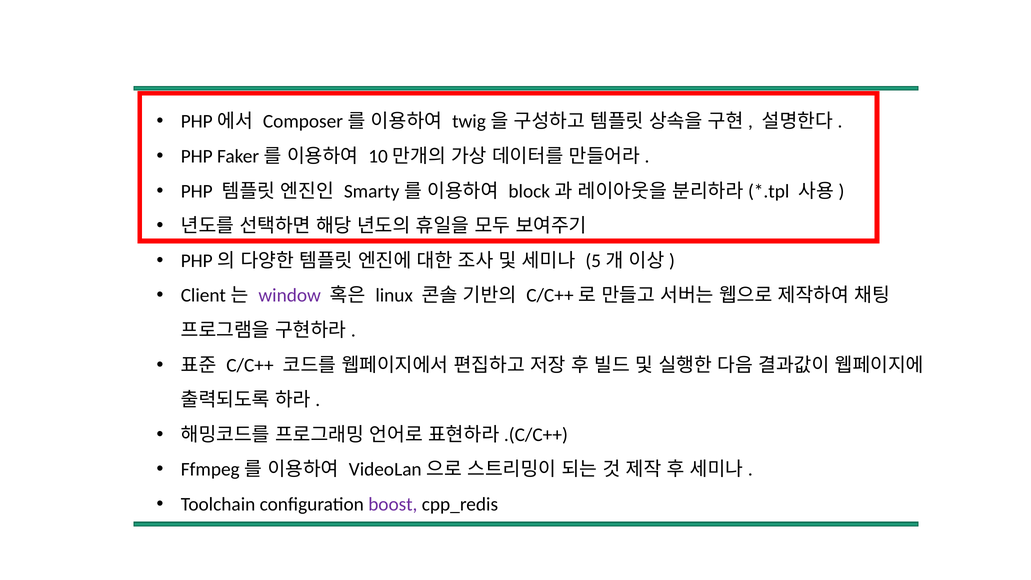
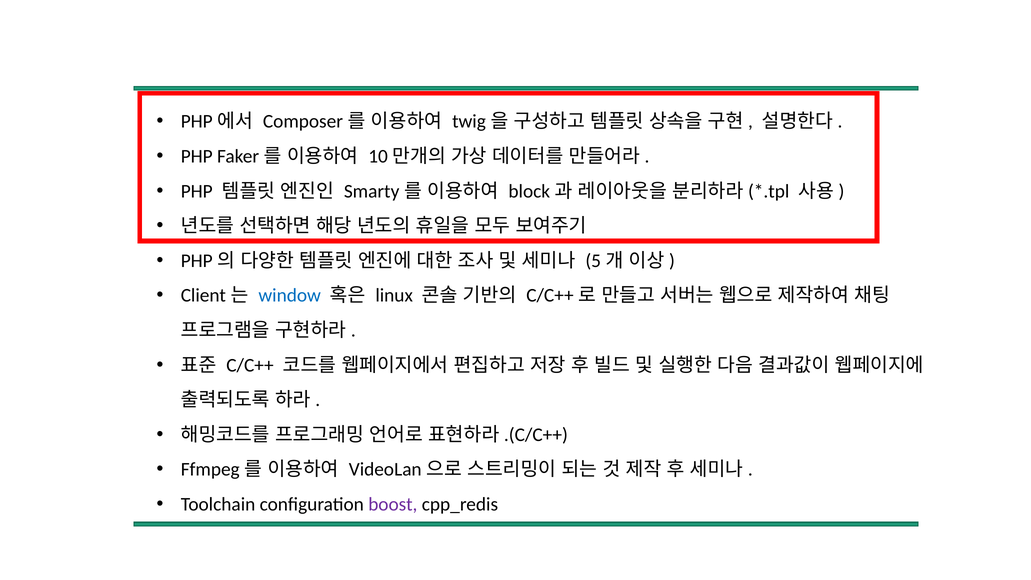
window colour: purple -> blue
